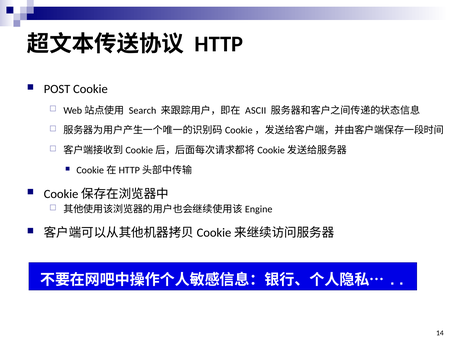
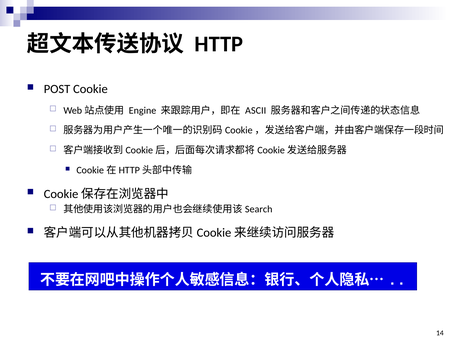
Search: Search -> Engine
Engine: Engine -> Search
